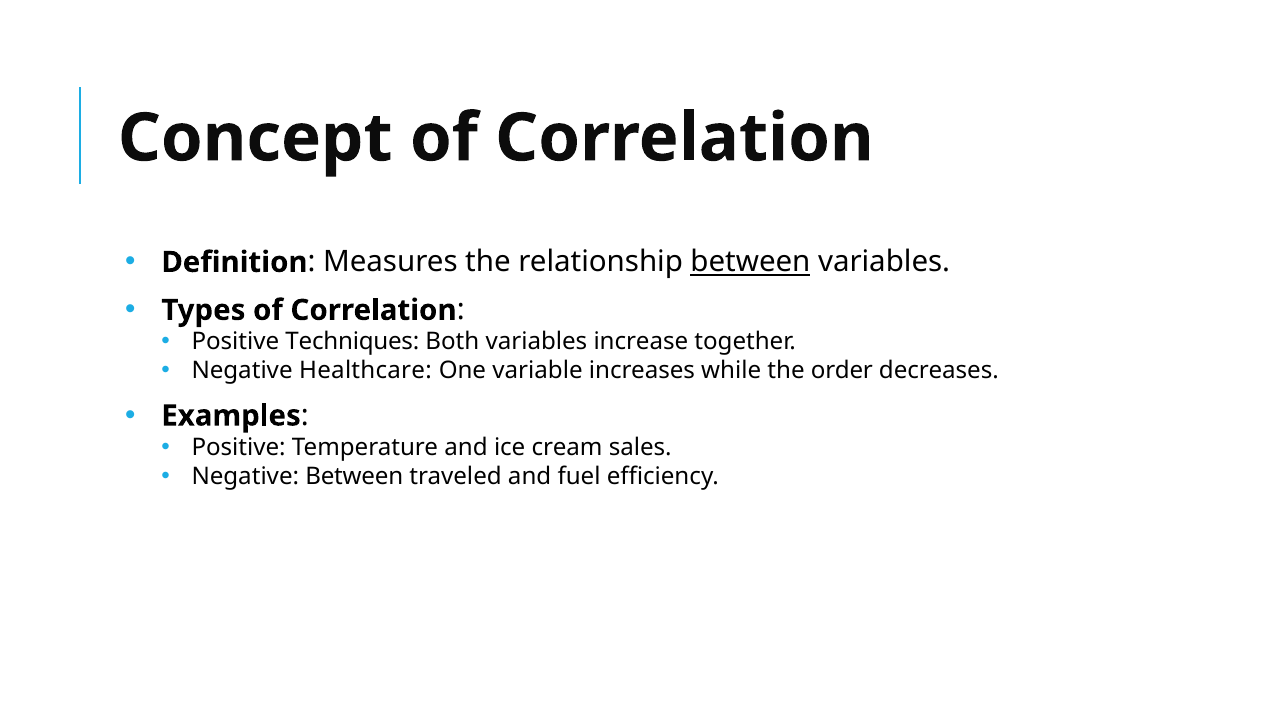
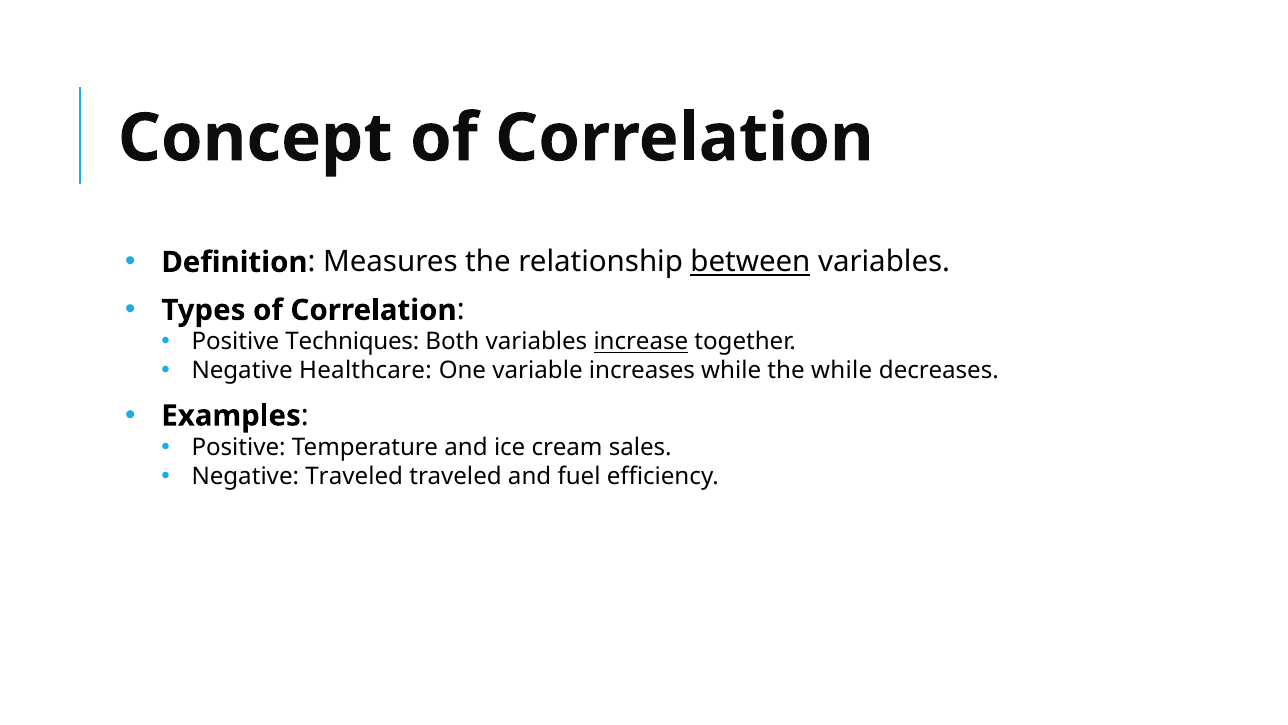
increase underline: none -> present
the order: order -> while
Negative Between: Between -> Traveled
